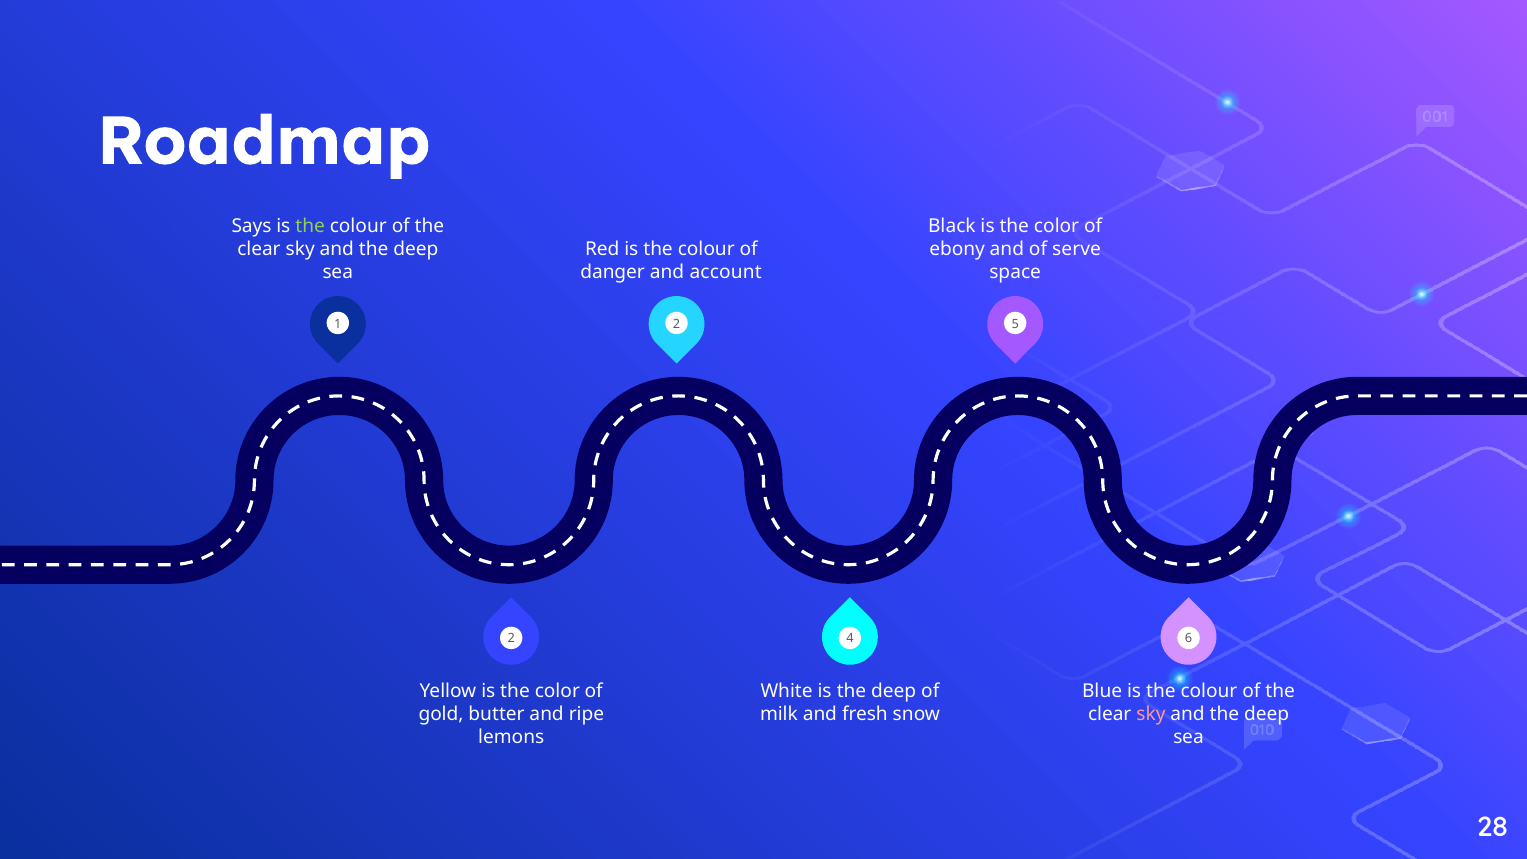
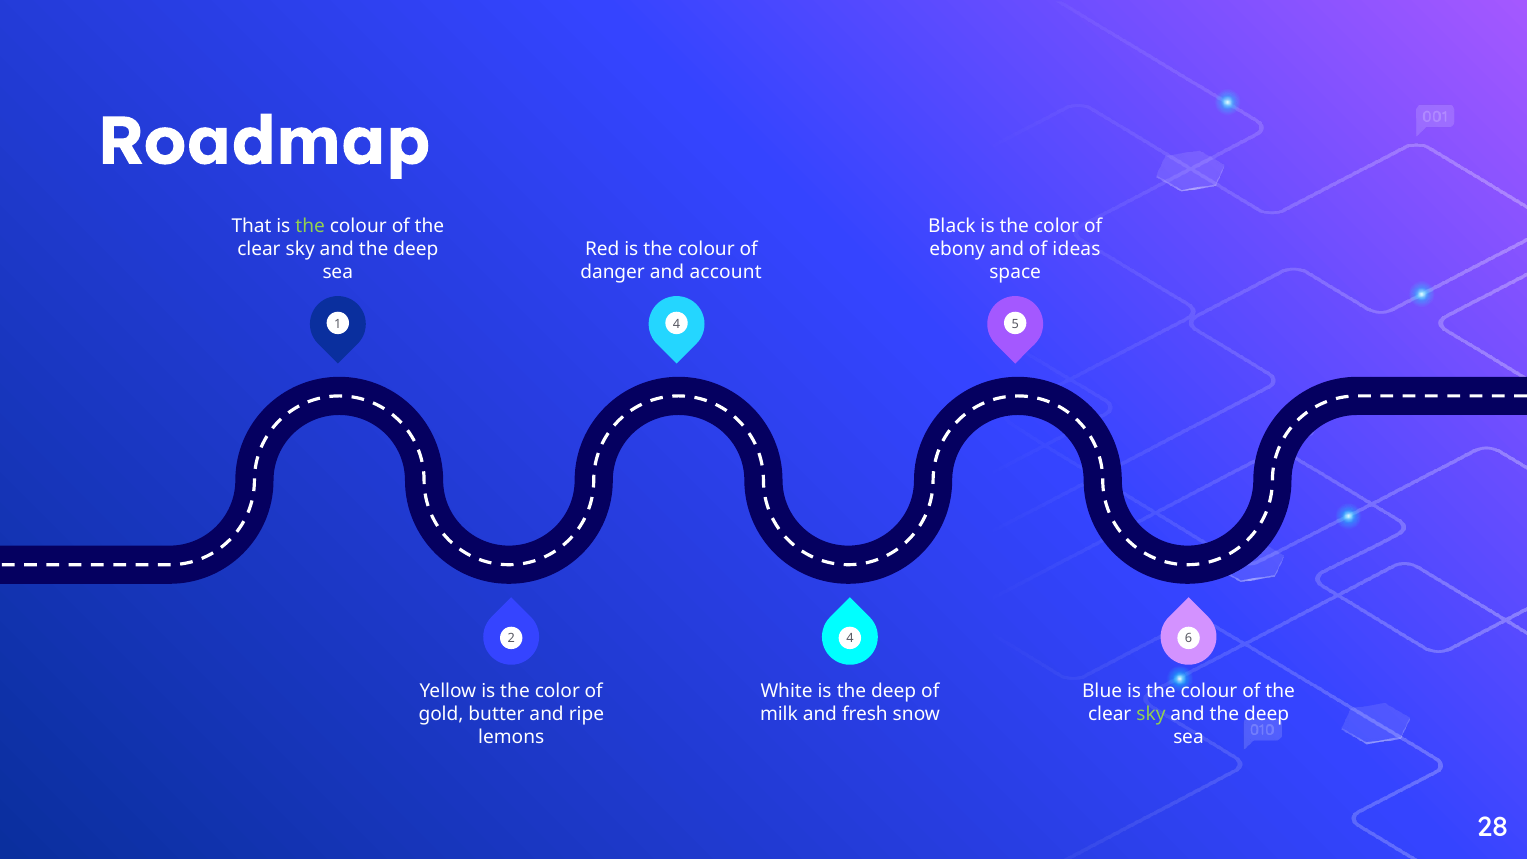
Says: Says -> That
serve: serve -> ideas
1 2: 2 -> 4
sky at (1151, 714) colour: pink -> light green
